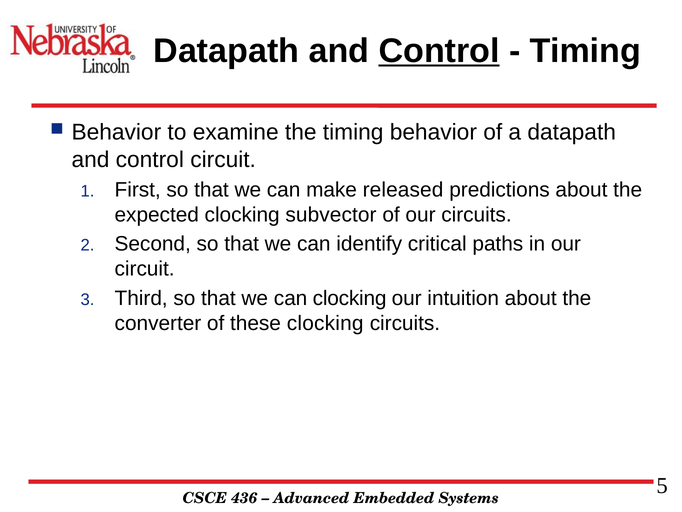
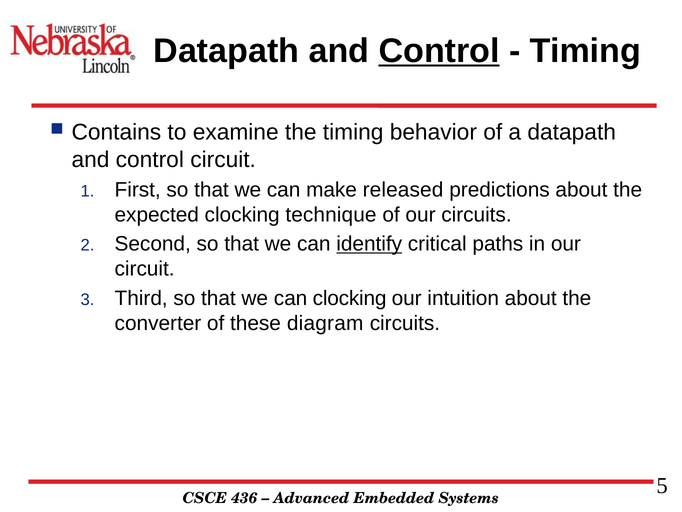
Behavior at (116, 132): Behavior -> Contains
subvector: subvector -> technique
identify underline: none -> present
these clocking: clocking -> diagram
